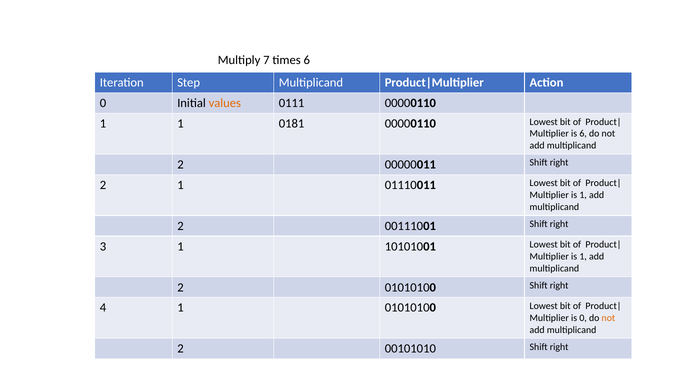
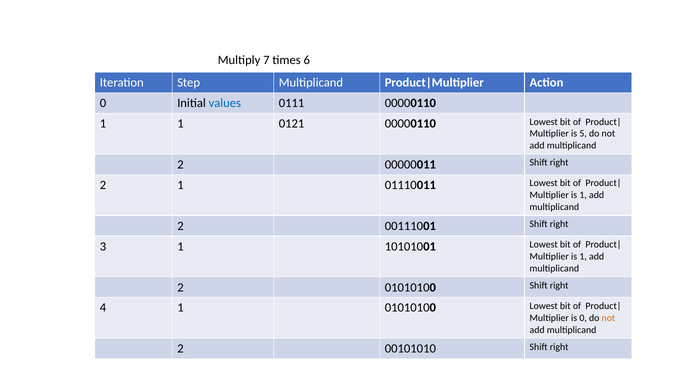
values colour: orange -> blue
0181: 0181 -> 0121
is 6: 6 -> 5
